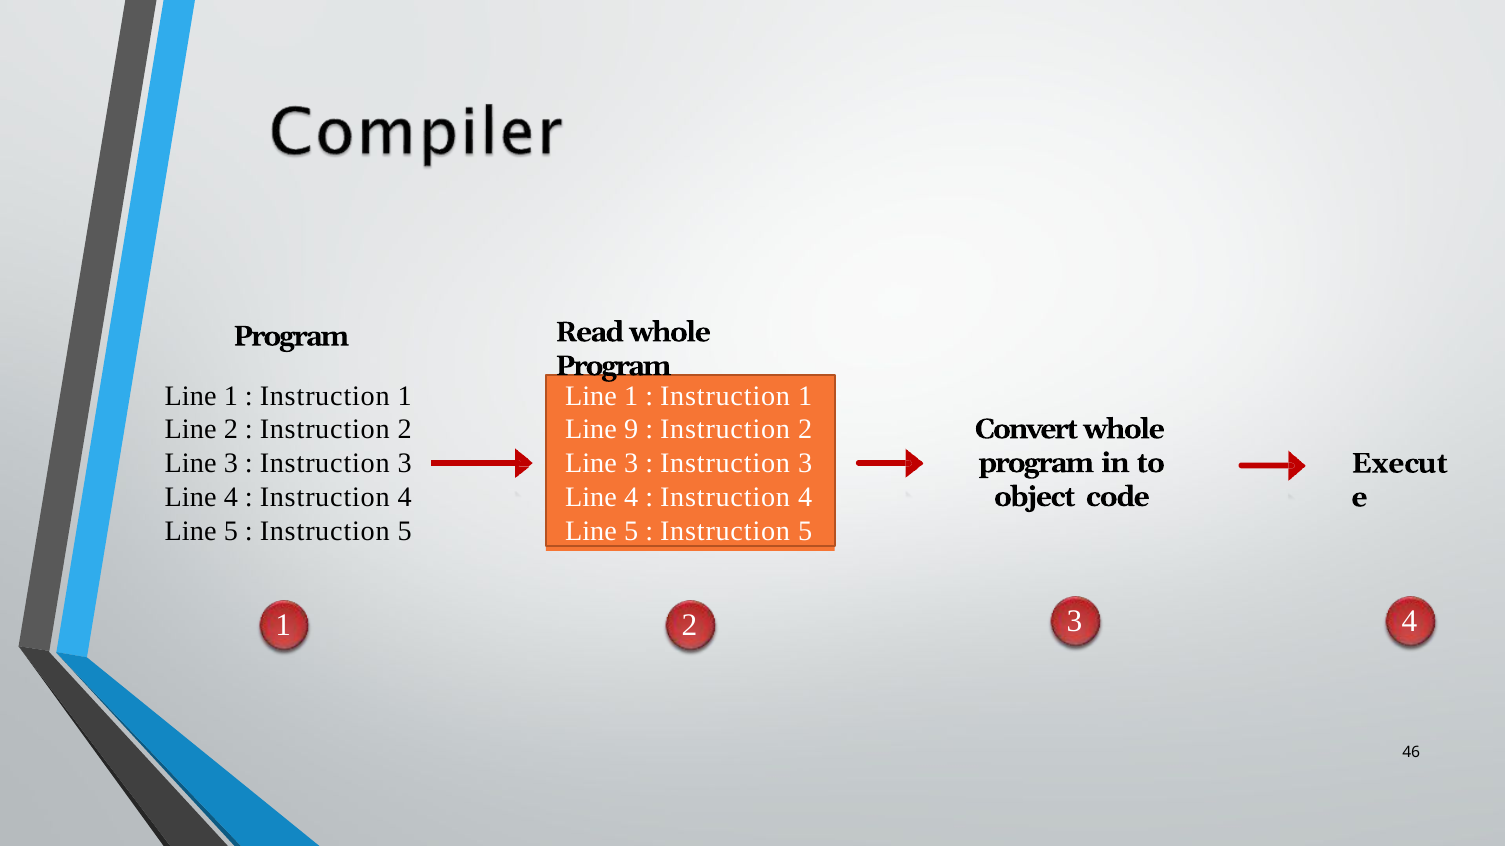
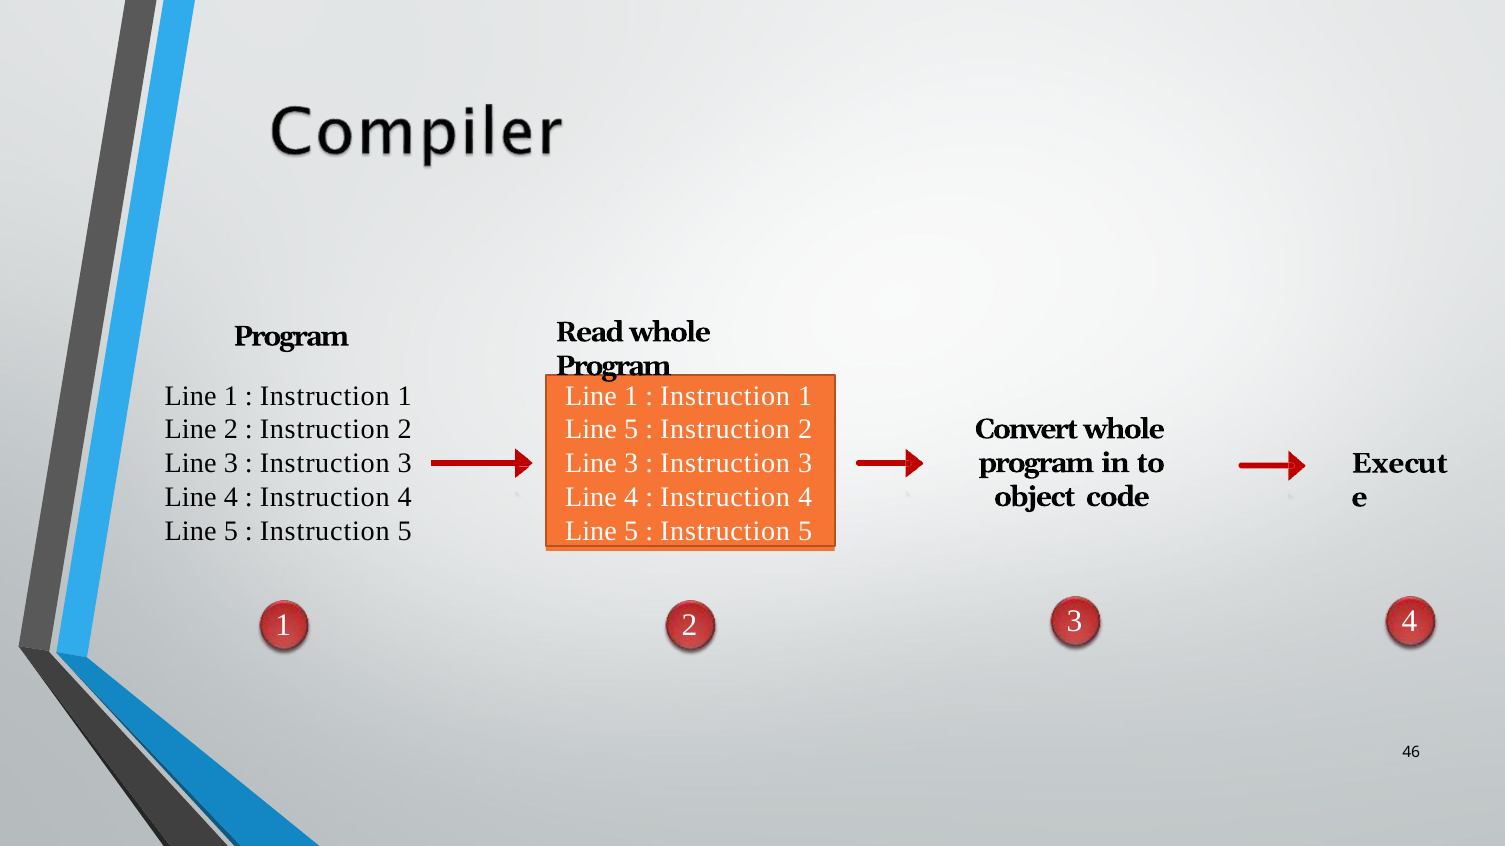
9 at (631, 430): 9 -> 5
